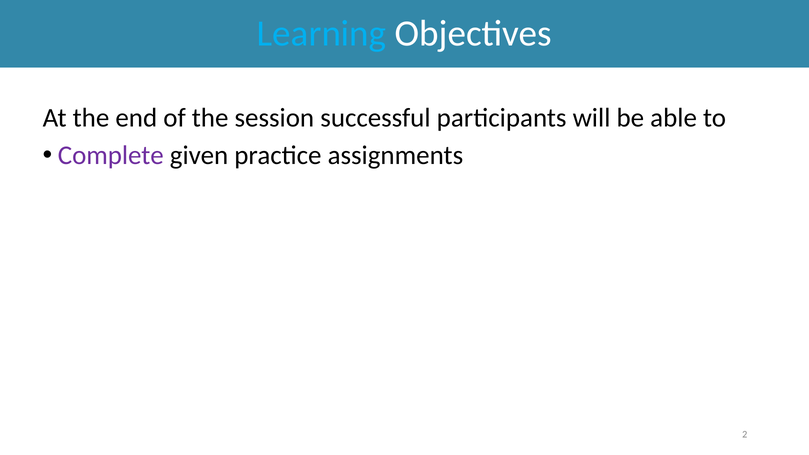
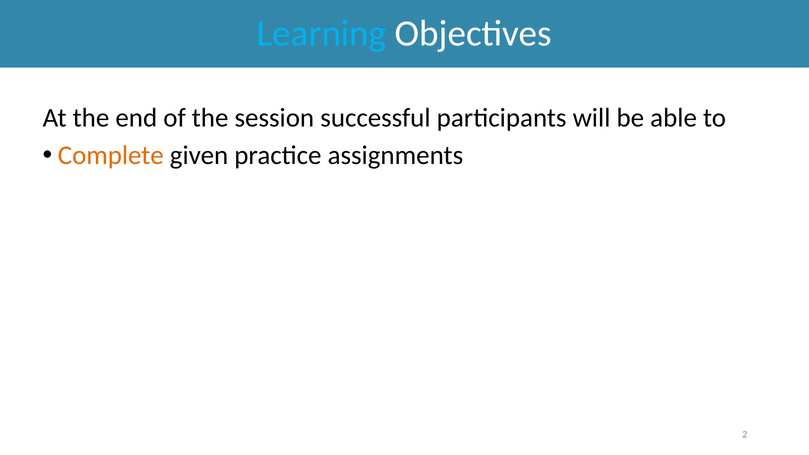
Complete colour: purple -> orange
